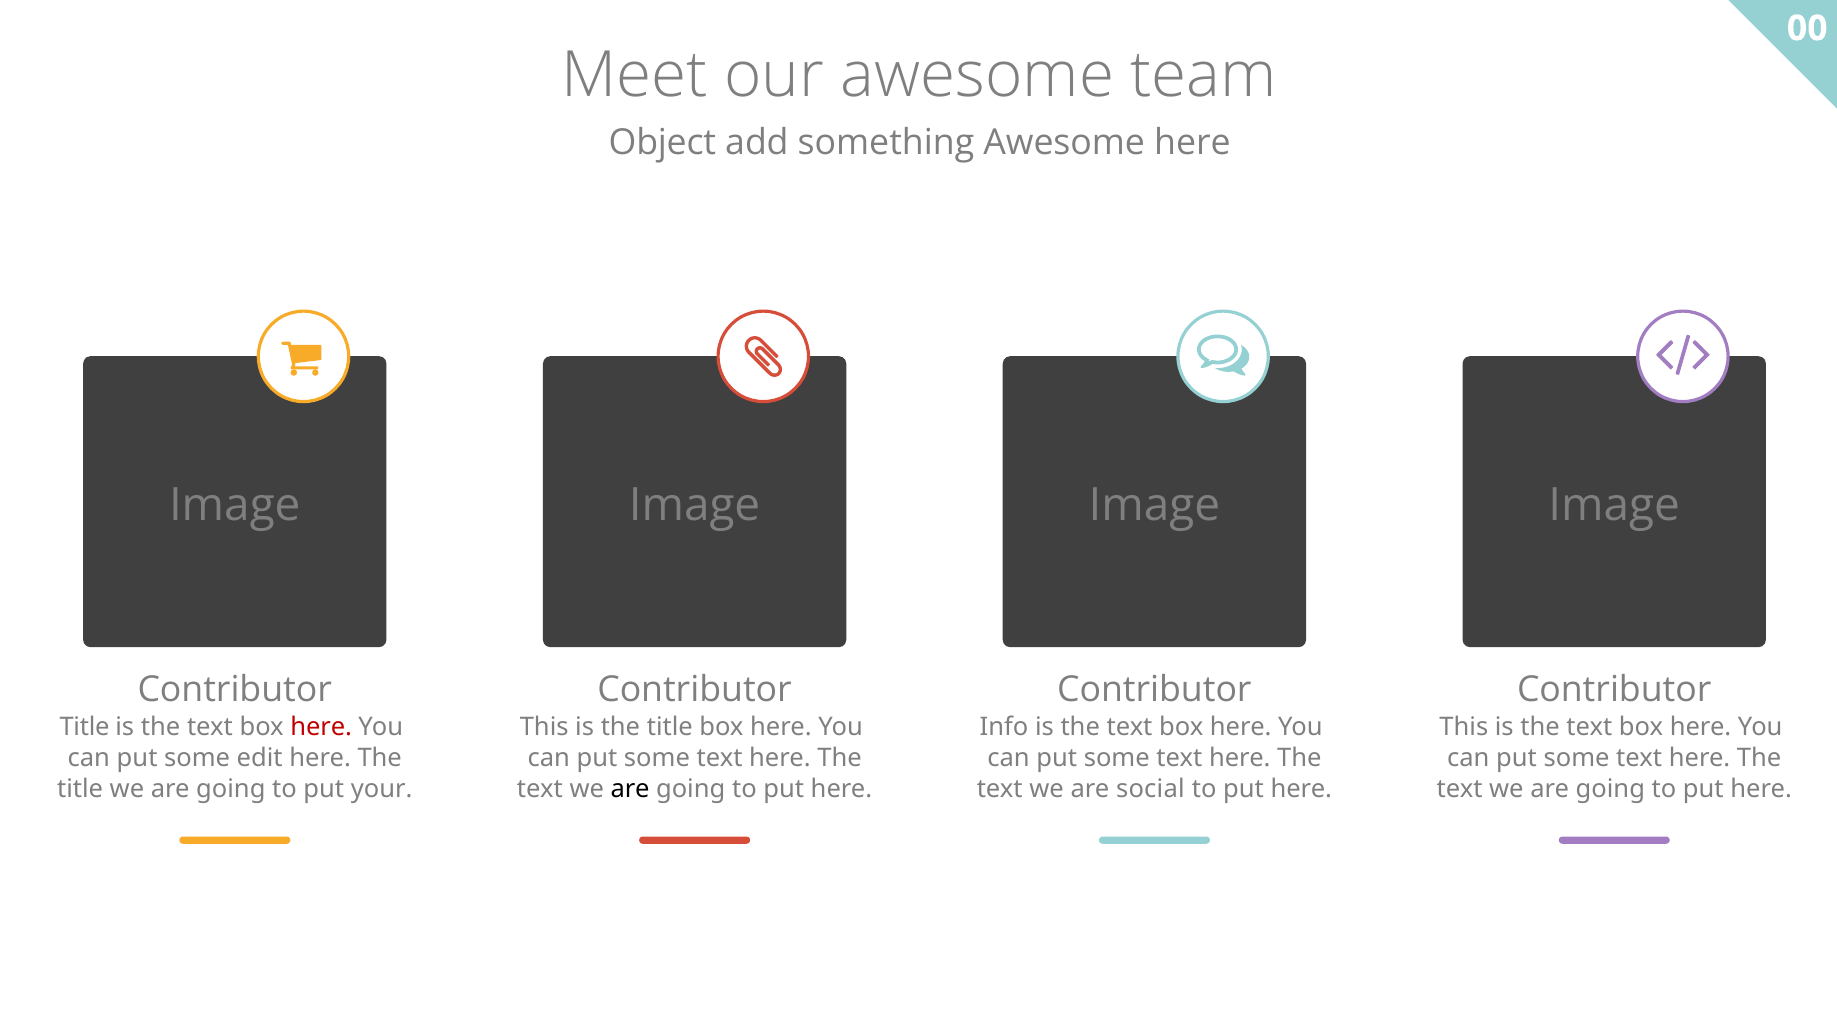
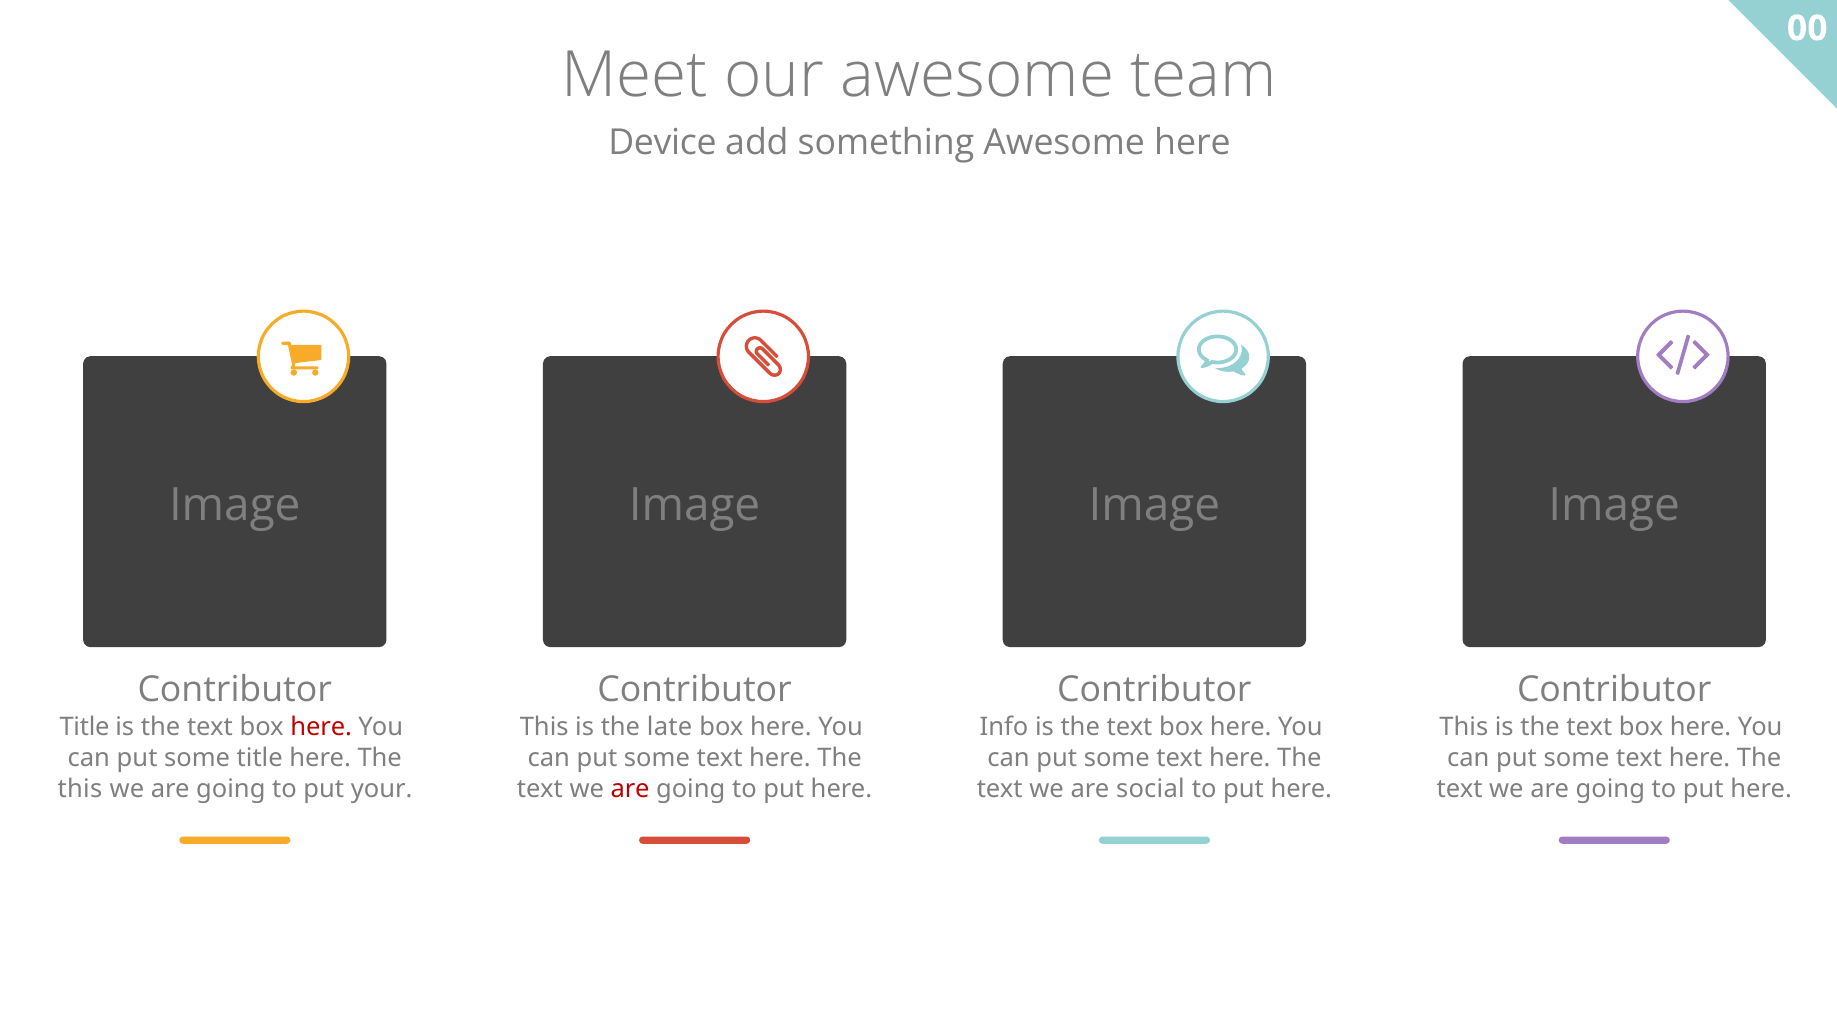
Object: Object -> Device
is the title: title -> late
some edit: edit -> title
title at (80, 788): title -> this
are at (630, 788) colour: black -> red
